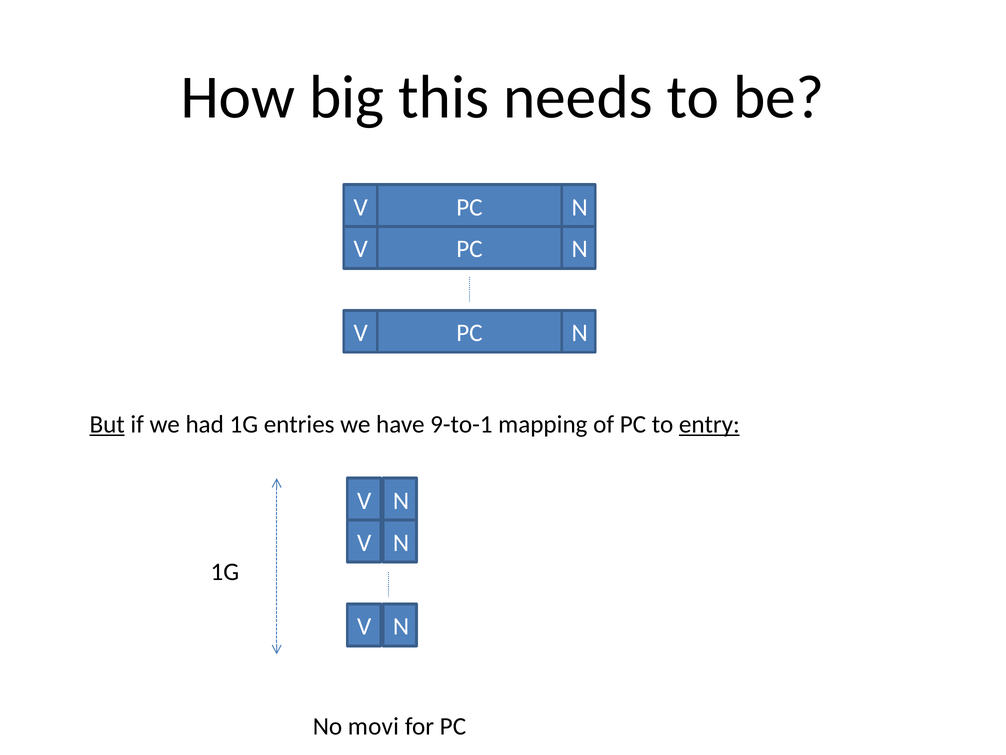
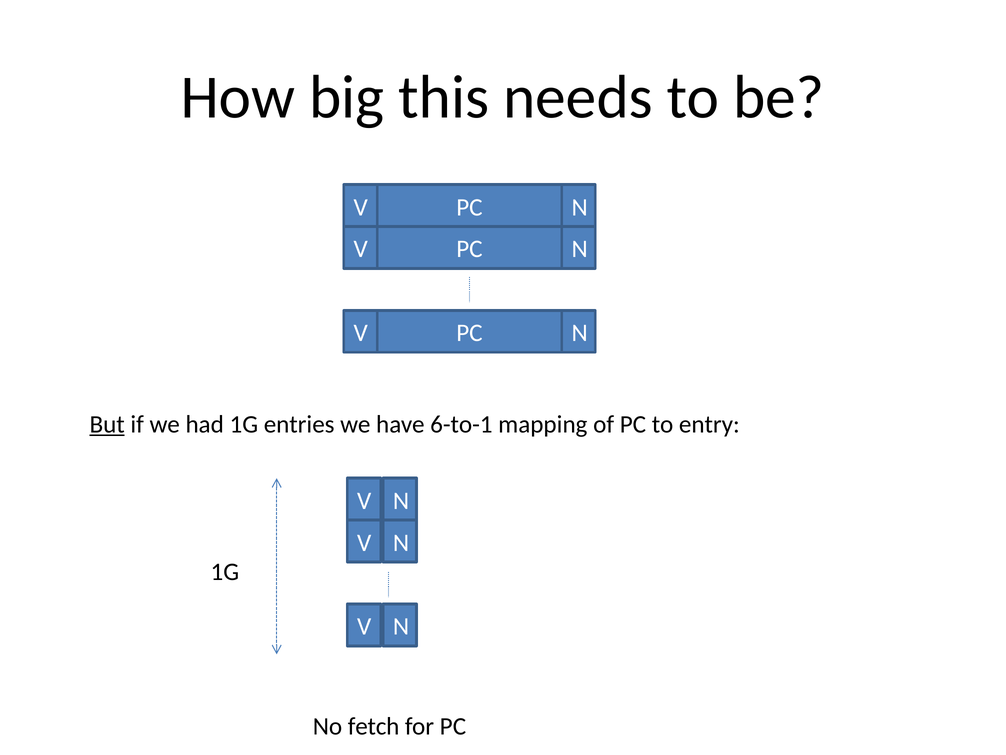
9-to-1: 9-to-1 -> 6-to-1
entry underline: present -> none
movi: movi -> fetch
